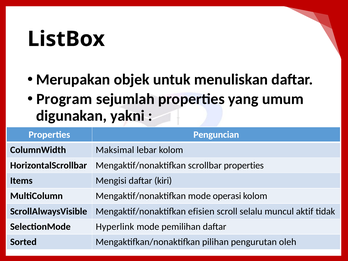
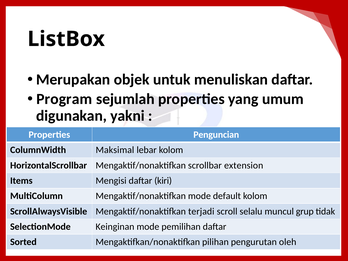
scrollbar properties: properties -> extension
operasi: operasi -> default
efisien: efisien -> terjadi
aktif: aktif -> grup
Hyperlink: Hyperlink -> Keinginan
